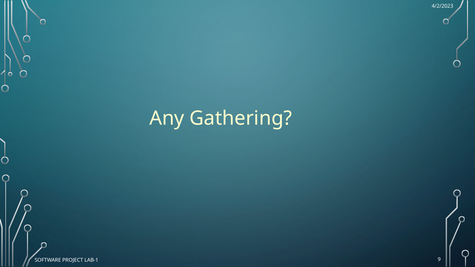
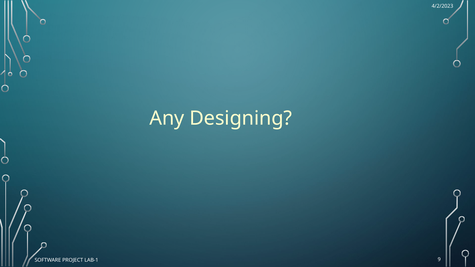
Gathering: Gathering -> Designing
